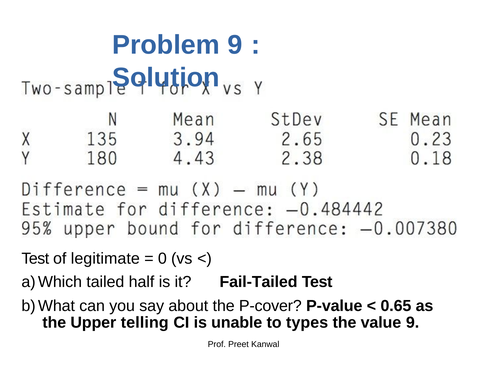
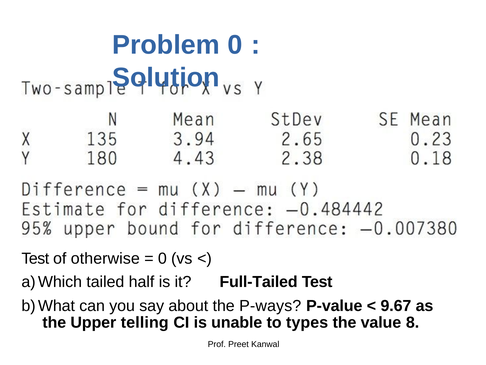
Problem 9: 9 -> 0
legitimate: legitimate -> otherwise
Fail-Tailed: Fail-Tailed -> Full-Tailed
P-cover: P-cover -> P-ways
0.65: 0.65 -> 9.67
value 9: 9 -> 8
